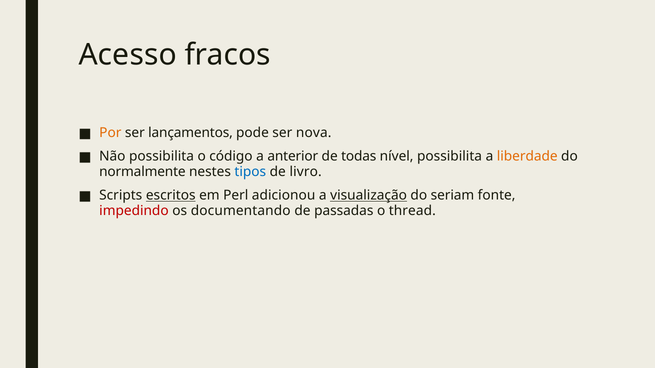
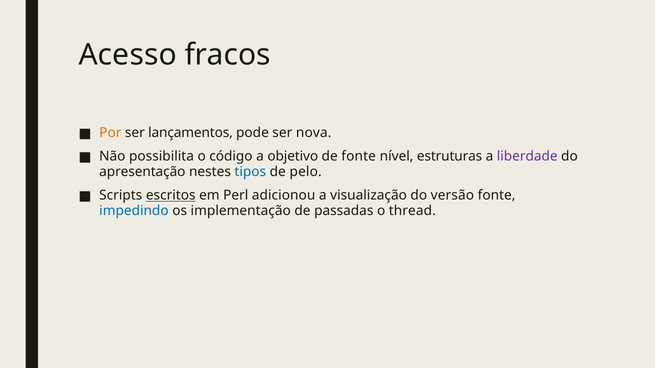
anterior: anterior -> objetivo
de todas: todas -> fonte
nível possibilita: possibilita -> estruturas
liberdade colour: orange -> purple
normalmente: normalmente -> apresentação
livro: livro -> pelo
visualização underline: present -> none
seriam: seriam -> versão
impedindo colour: red -> blue
documentando: documentando -> implementação
